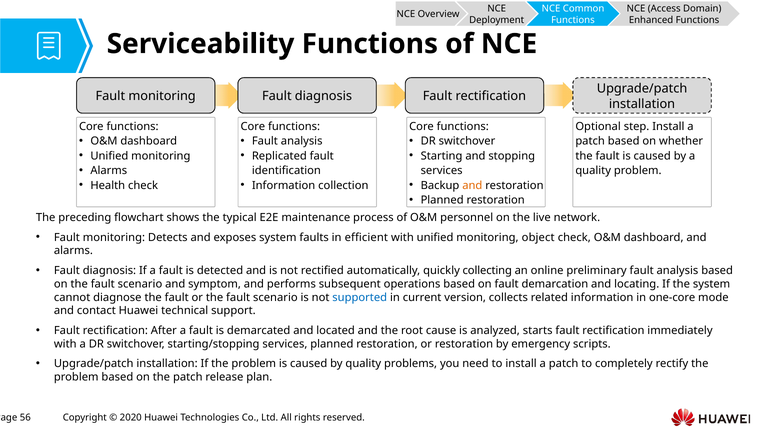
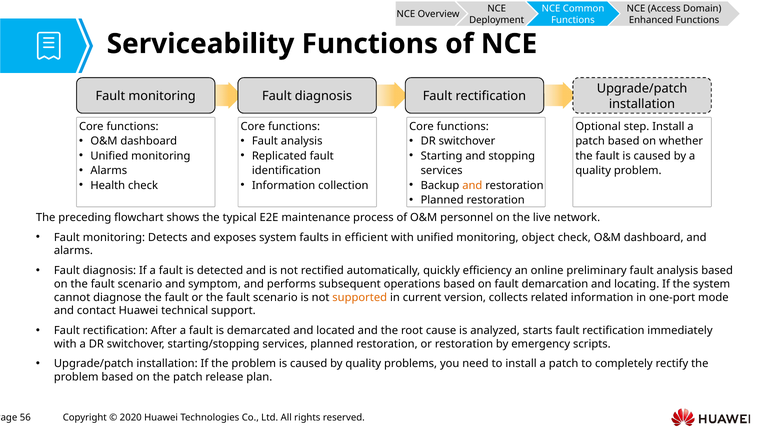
collecting: collecting -> efficiency
supported colour: blue -> orange
one-core: one-core -> one-port
